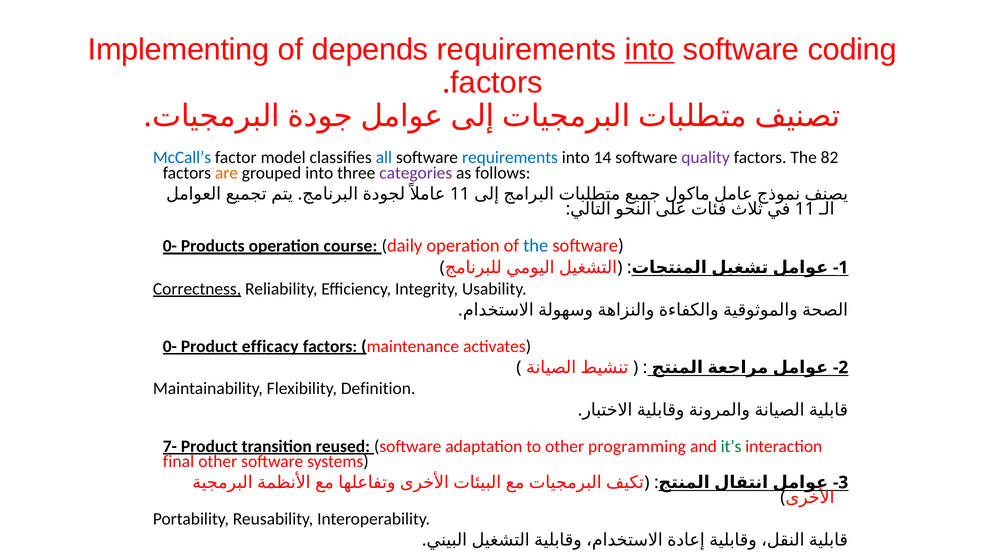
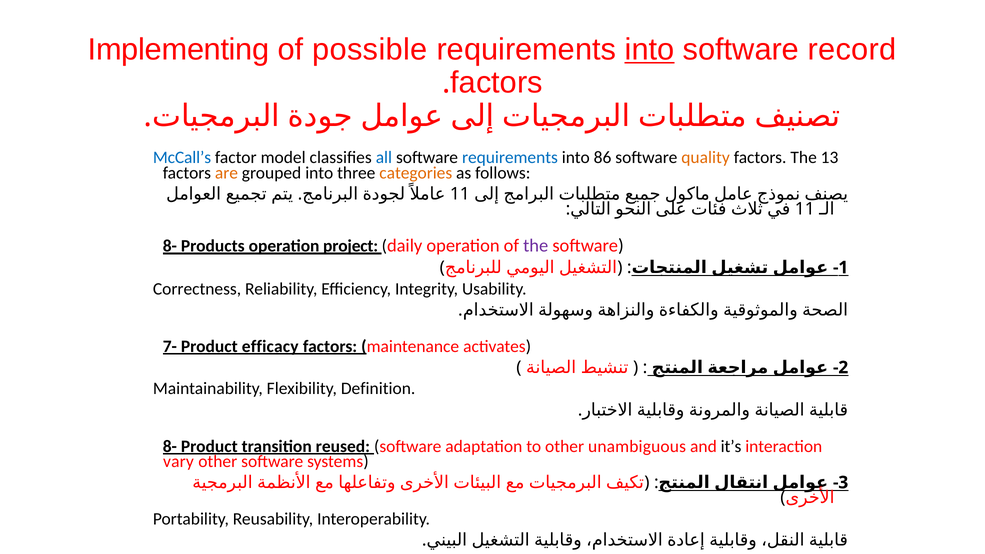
depends: depends -> possible
coding: coding -> record
14: 14 -> 86
quality colour: purple -> orange
82: 82 -> 13
categories colour: purple -> orange
0- at (170, 246): 0- -> 8-
course: course -> project
the at (536, 246) colour: blue -> purple
Correctness underline: present -> none
0- at (170, 346): 0- -> 7-
7- at (170, 446): 7- -> 8-
programming: programming -> unambiguous
it’s colour: green -> black
final: final -> vary
